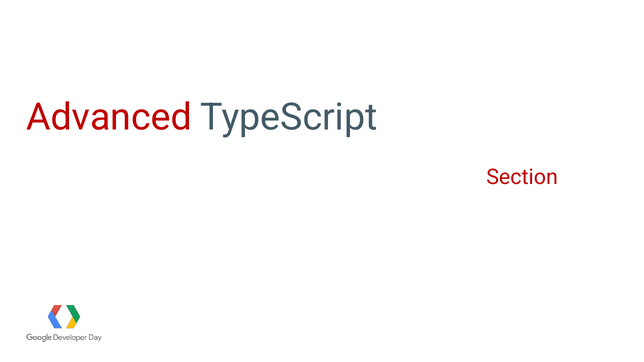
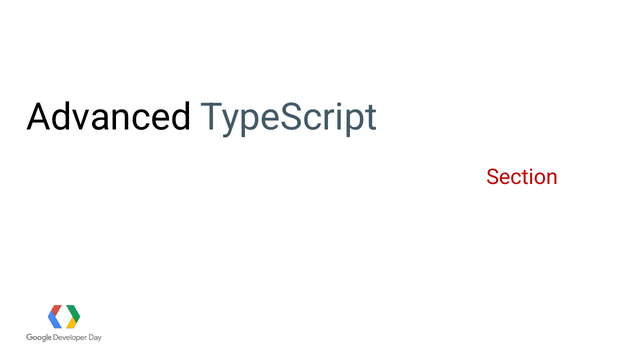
Advanced colour: red -> black
